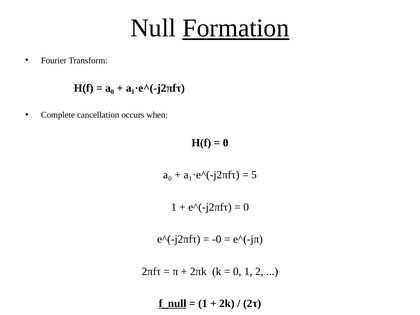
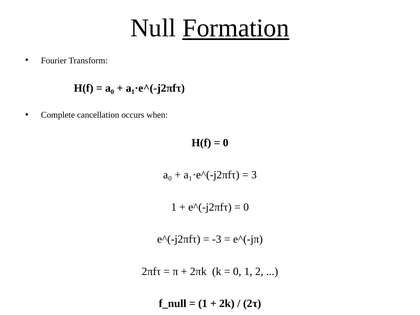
5: 5 -> 3
-0: -0 -> -3
f_null underline: present -> none
